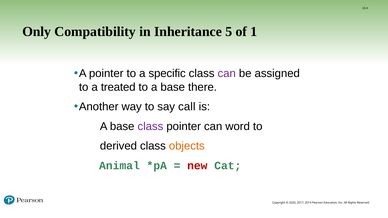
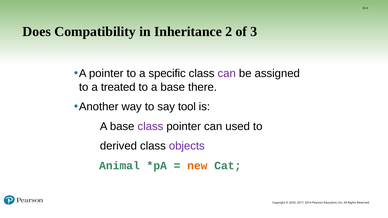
Only: Only -> Does
5: 5 -> 2
1: 1 -> 3
call: call -> tool
word: word -> used
objects colour: orange -> purple
new colour: red -> orange
